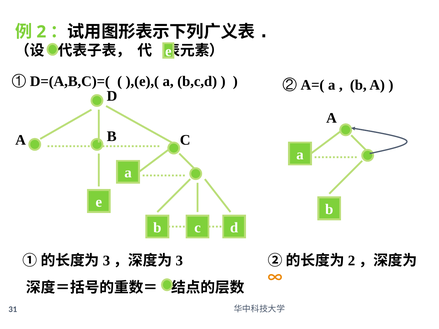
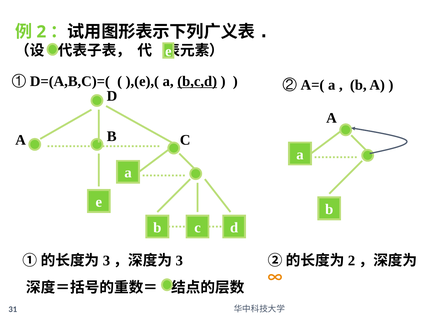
b,c,d underline: none -> present
